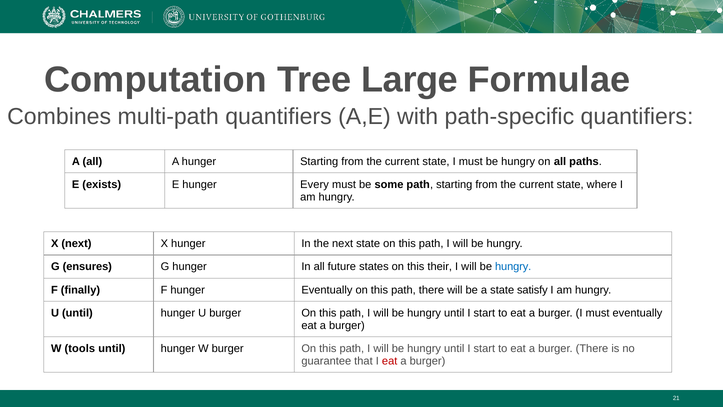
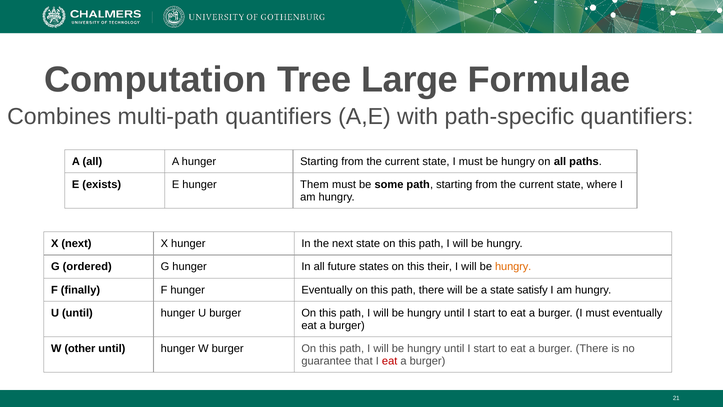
Every: Every -> Them
ensures: ensures -> ordered
hungry at (513, 267) colour: blue -> orange
tools: tools -> other
